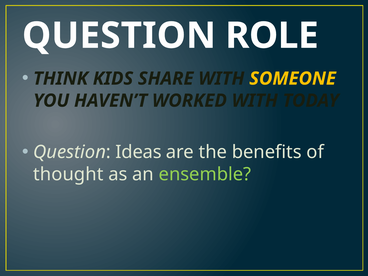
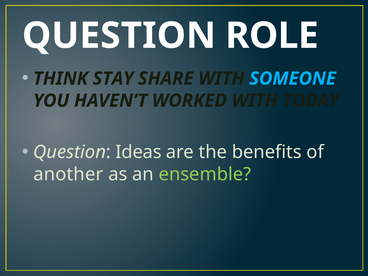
KIDS: KIDS -> STAY
SOMEONE colour: yellow -> light blue
thought: thought -> another
